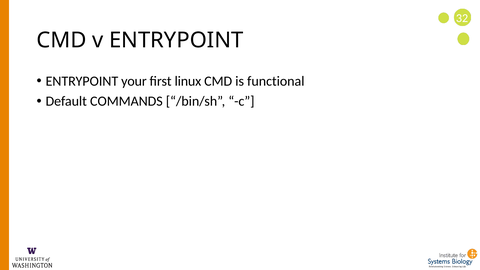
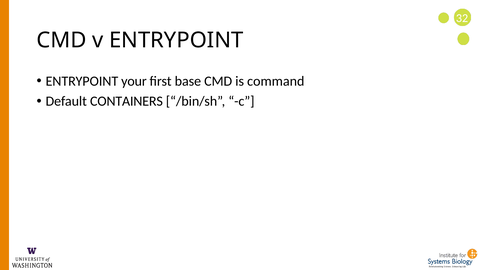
linux: linux -> base
functional: functional -> command
COMMANDS: COMMANDS -> CONTAINERS
